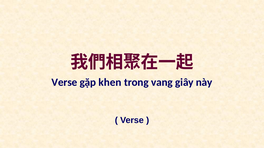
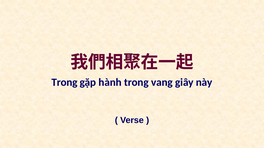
Verse at (64, 83): Verse -> Trong
khen: khen -> hành
